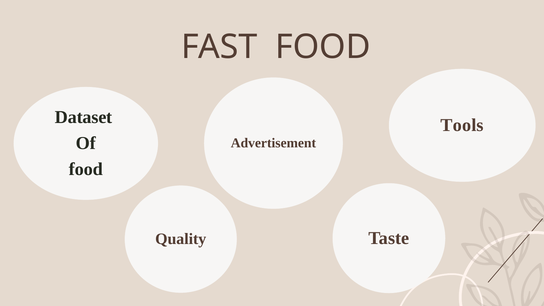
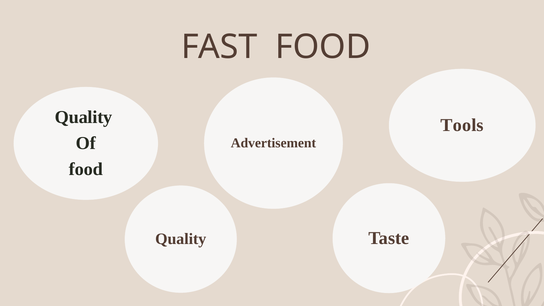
Dataset at (84, 117): Dataset -> Quality
